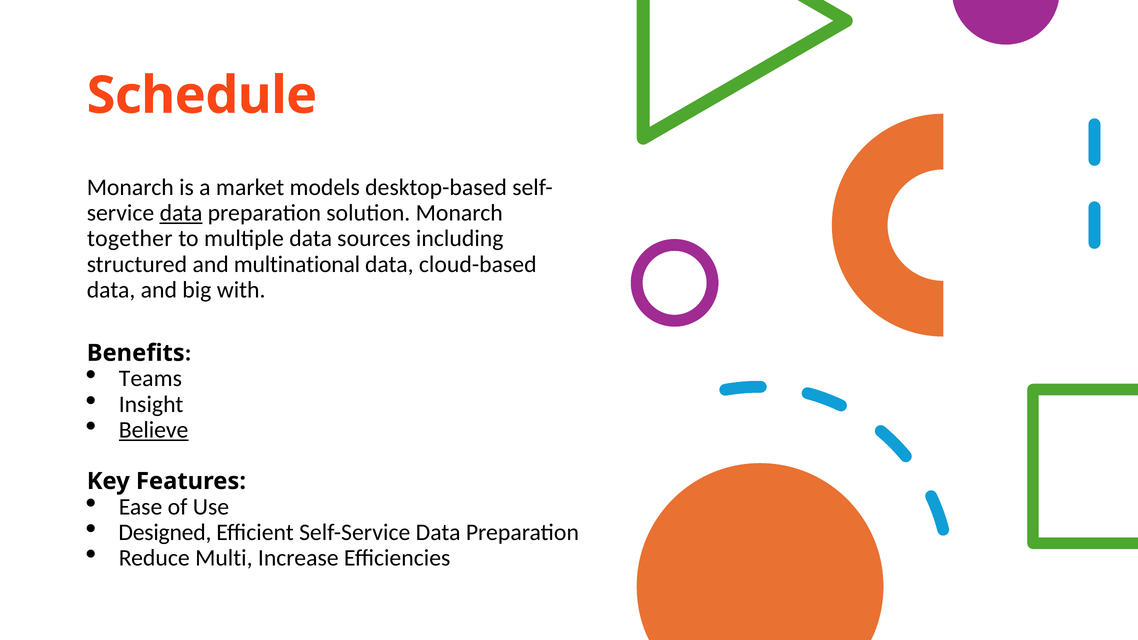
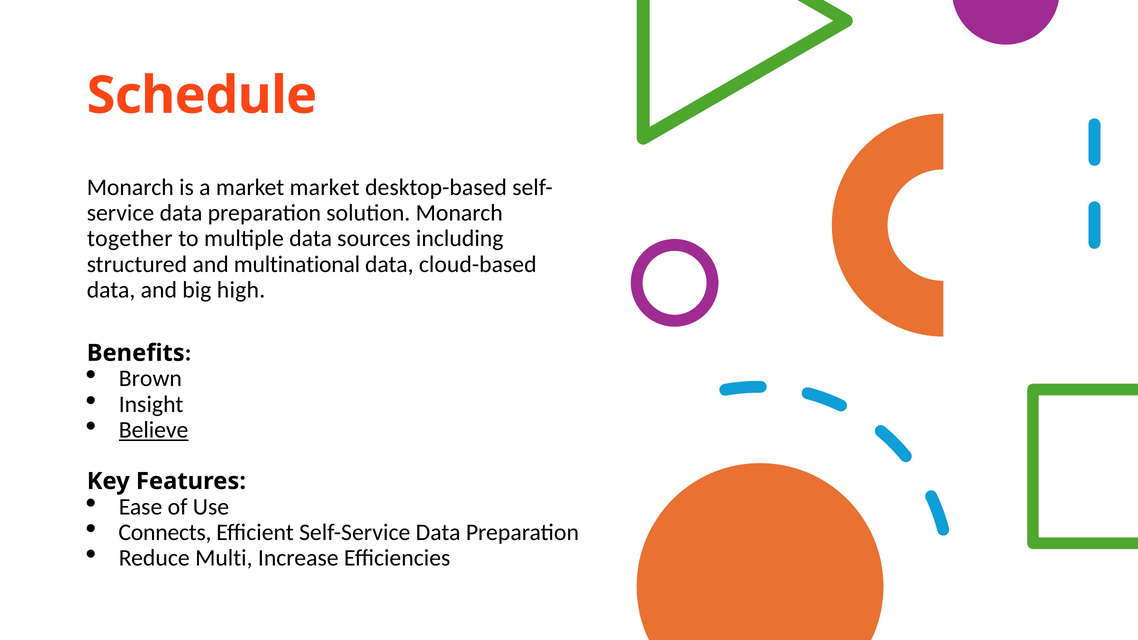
market models: models -> market
data at (181, 213) underline: present -> none
with: with -> high
Teams: Teams -> Brown
Designed: Designed -> Connects
